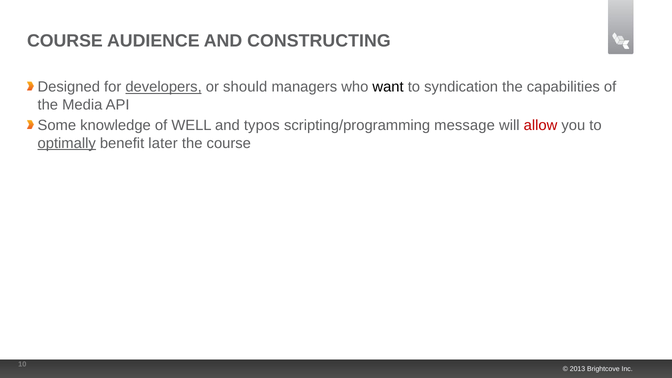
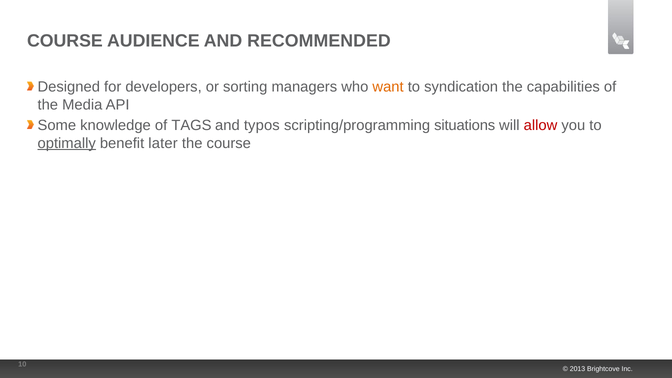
CONSTRUCTING: CONSTRUCTING -> RECOMMENDED
developers underline: present -> none
should: should -> sorting
want colour: black -> orange
WELL: WELL -> TAGS
message: message -> situations
